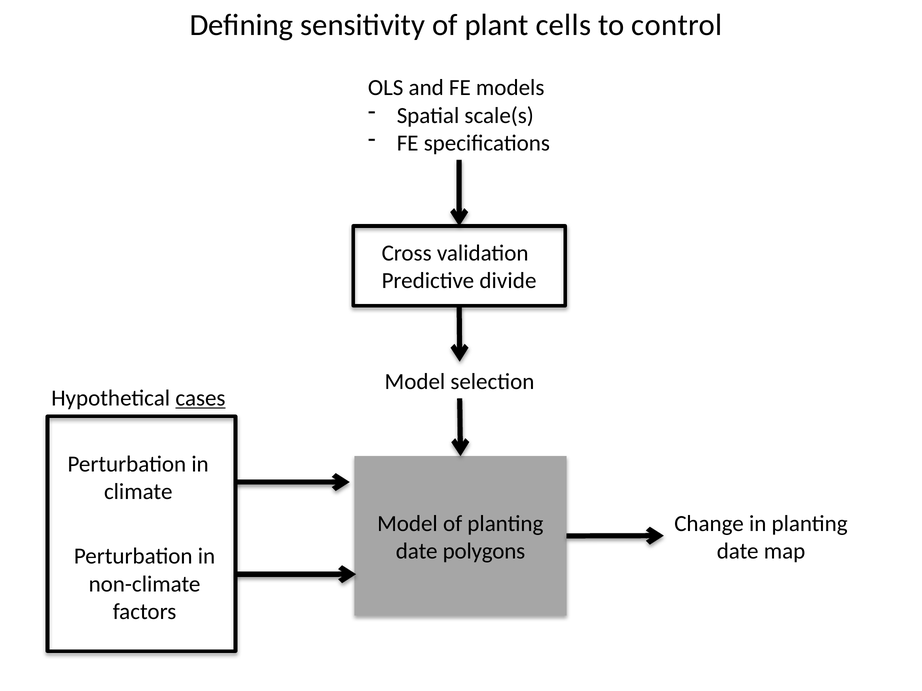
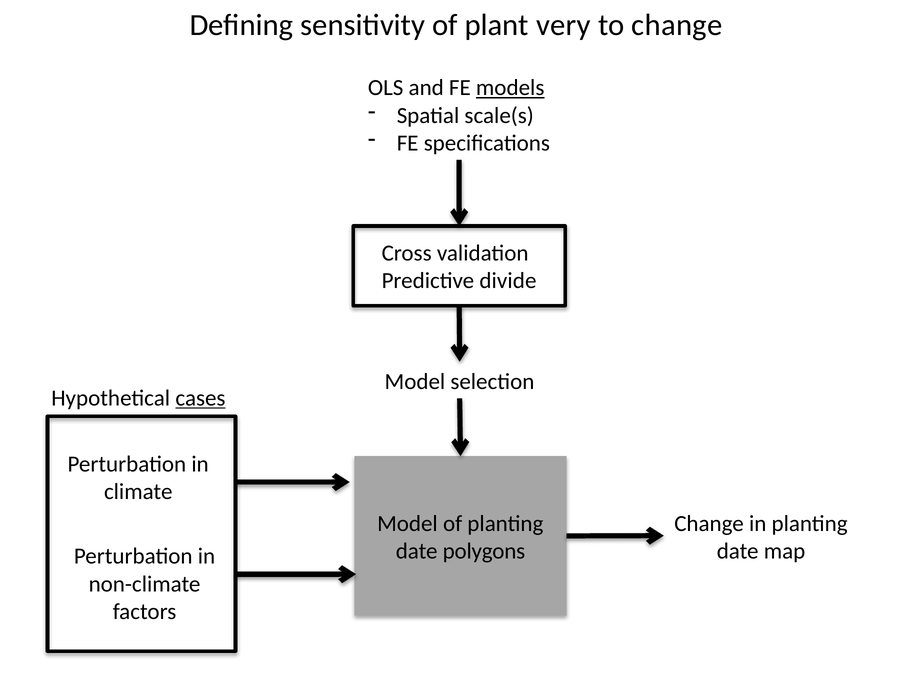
cells: cells -> very
to control: control -> change
models underline: none -> present
